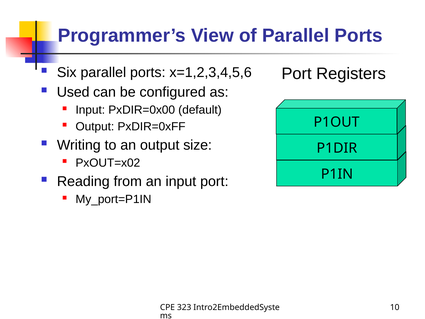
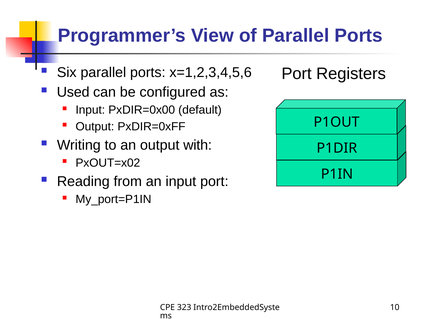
size: size -> with
